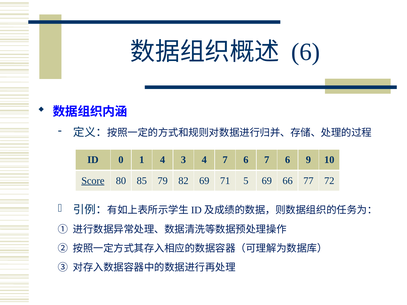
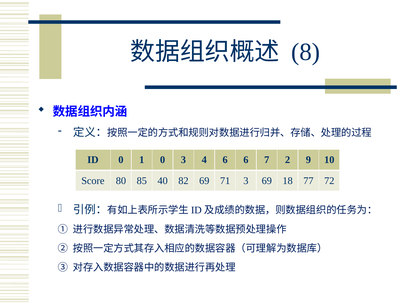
6 at (306, 52): 6 -> 8
1 4: 4 -> 0
4 7: 7 -> 6
6 7 6: 6 -> 2
Score underline: present -> none
79: 79 -> 40
71 5: 5 -> 3
66: 66 -> 18
